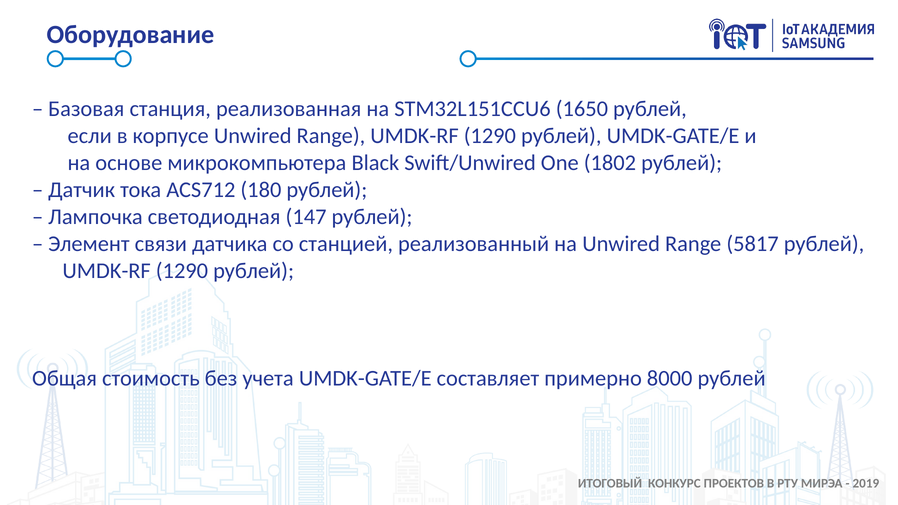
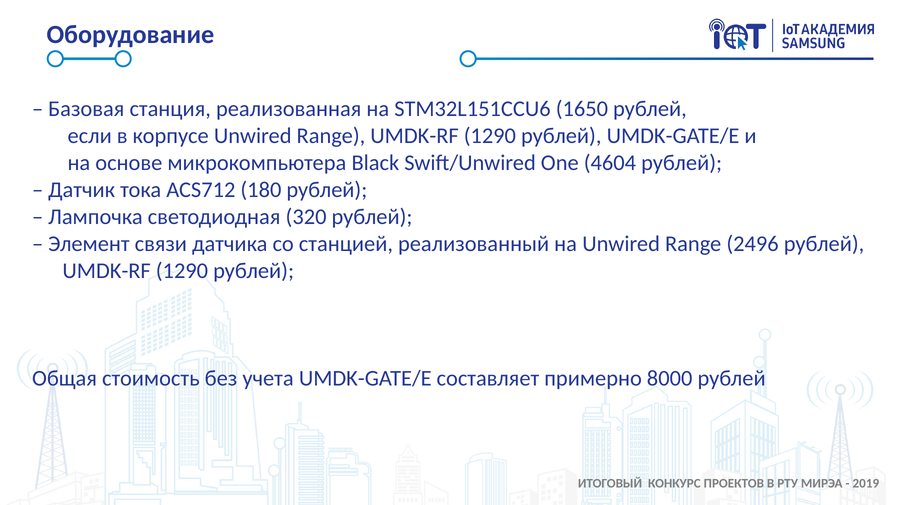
1802: 1802 -> 4604
147: 147 -> 320
5817: 5817 -> 2496
